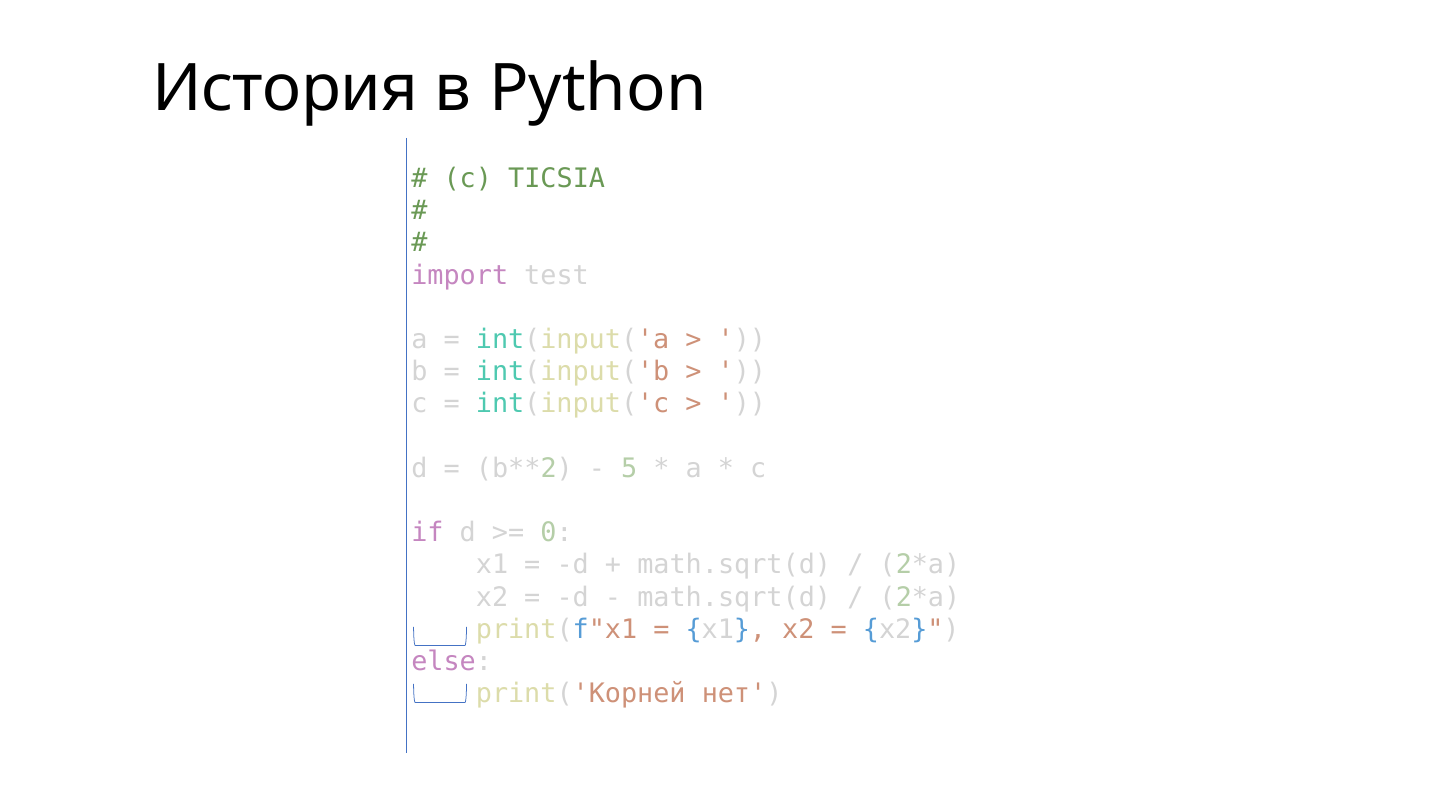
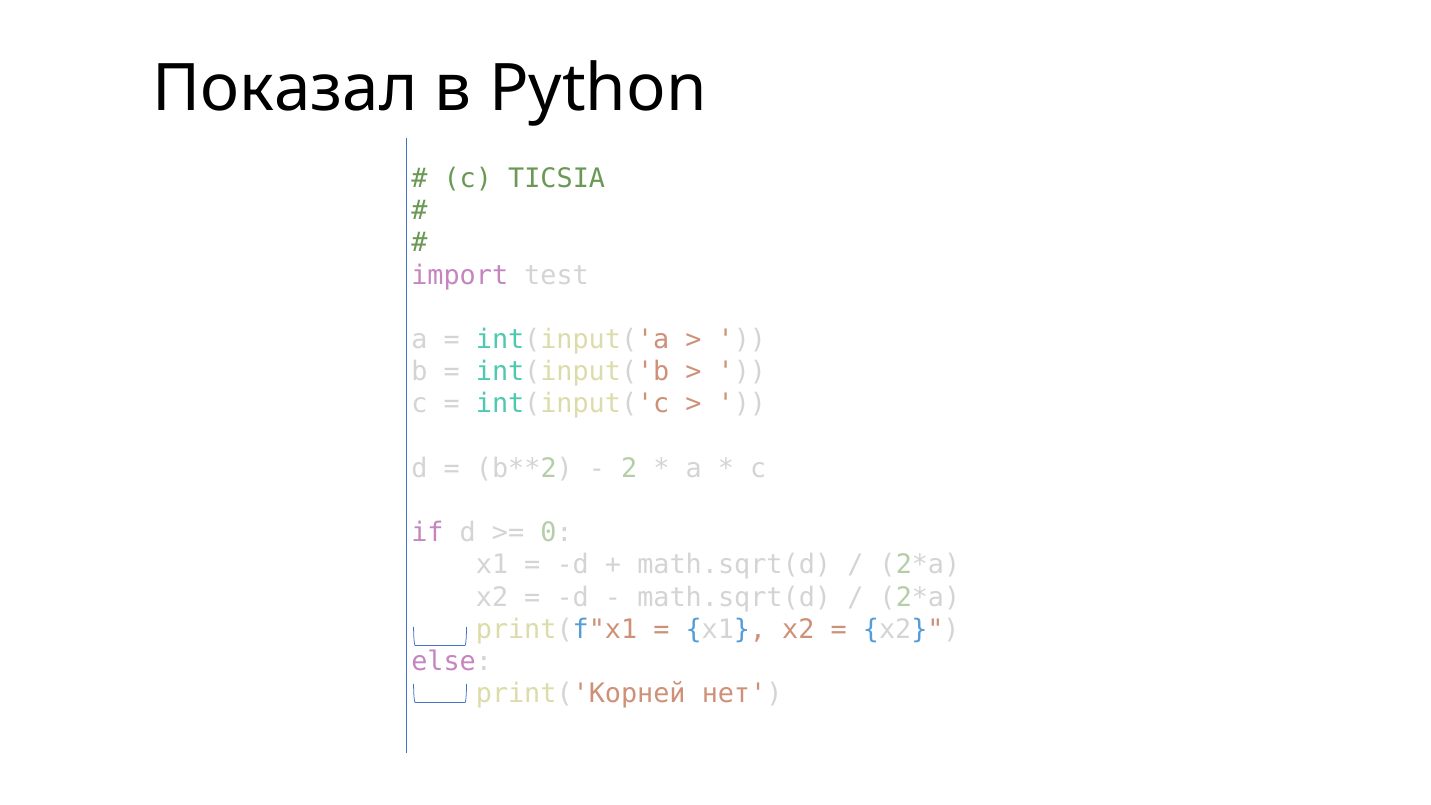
История: История -> Показал
5: 5 -> 2
